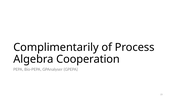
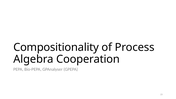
Complimentarily: Complimentarily -> Compositionality
